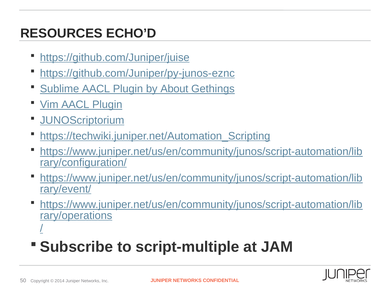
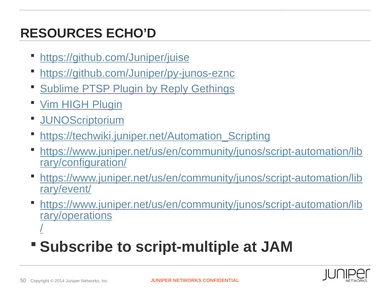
Sublime AACL: AACL -> PTSP
About: About -> Reply
Vim AACL: AACL -> HIGH
